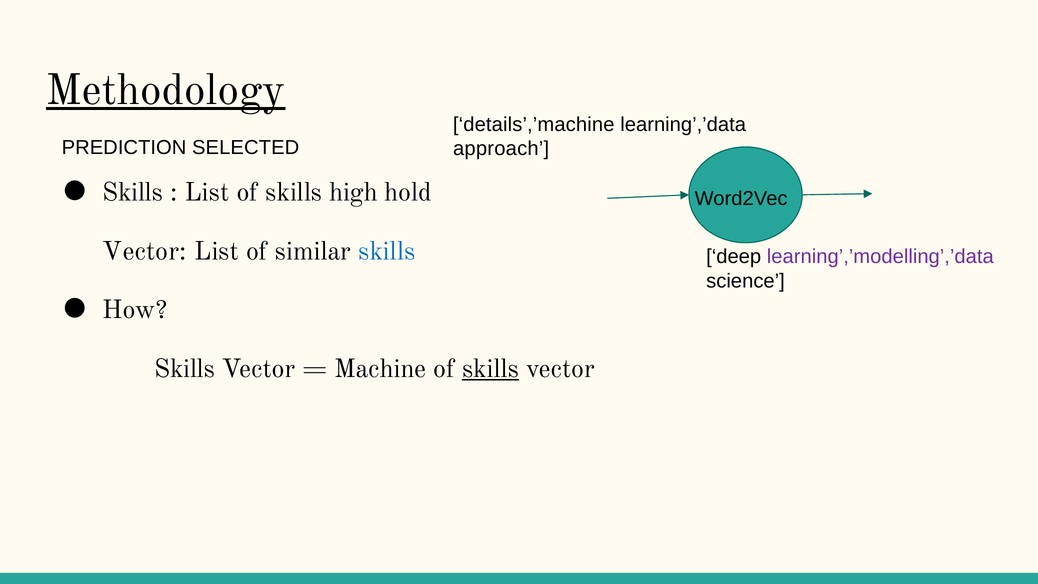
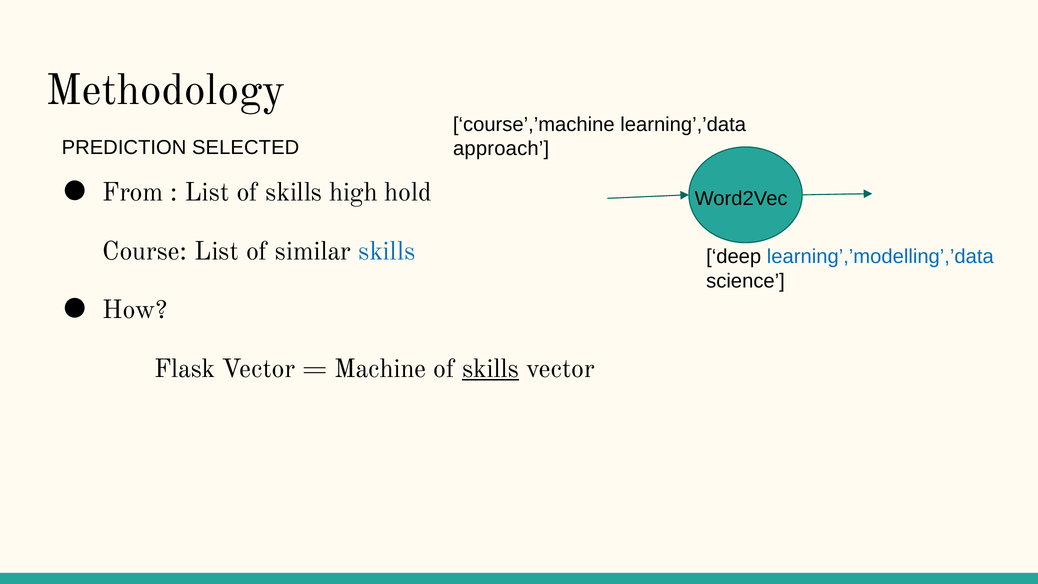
Methodology underline: present -> none
details’,’machine: details’,’machine -> course’,’machine
Skills at (133, 192): Skills -> From
Vector at (144, 251): Vector -> Course
learning’,’modelling’,’data colour: purple -> blue
Skills at (185, 369): Skills -> Flask
